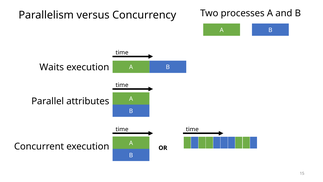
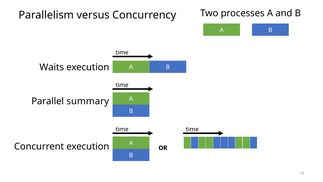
attributes: attributes -> summary
